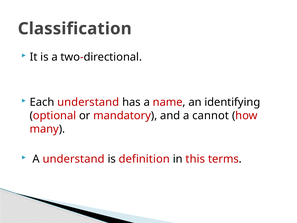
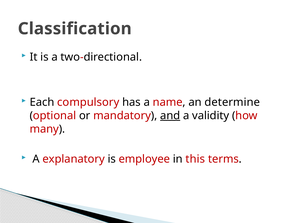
Each understand: understand -> compulsory
identifying: identifying -> determine
and underline: none -> present
cannot: cannot -> validity
A understand: understand -> explanatory
definition: definition -> employee
